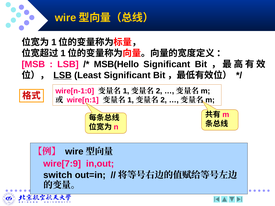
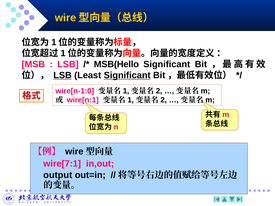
Significant at (127, 75) underline: none -> present
wire[7:9: wire[7:9 -> wire[7:1
switch: switch -> output
